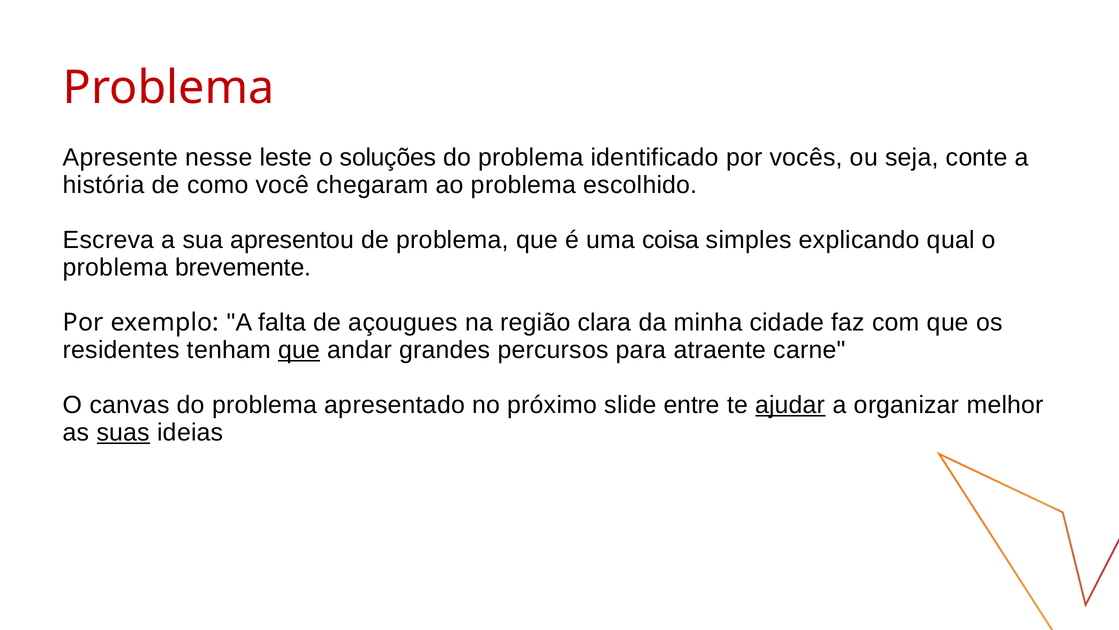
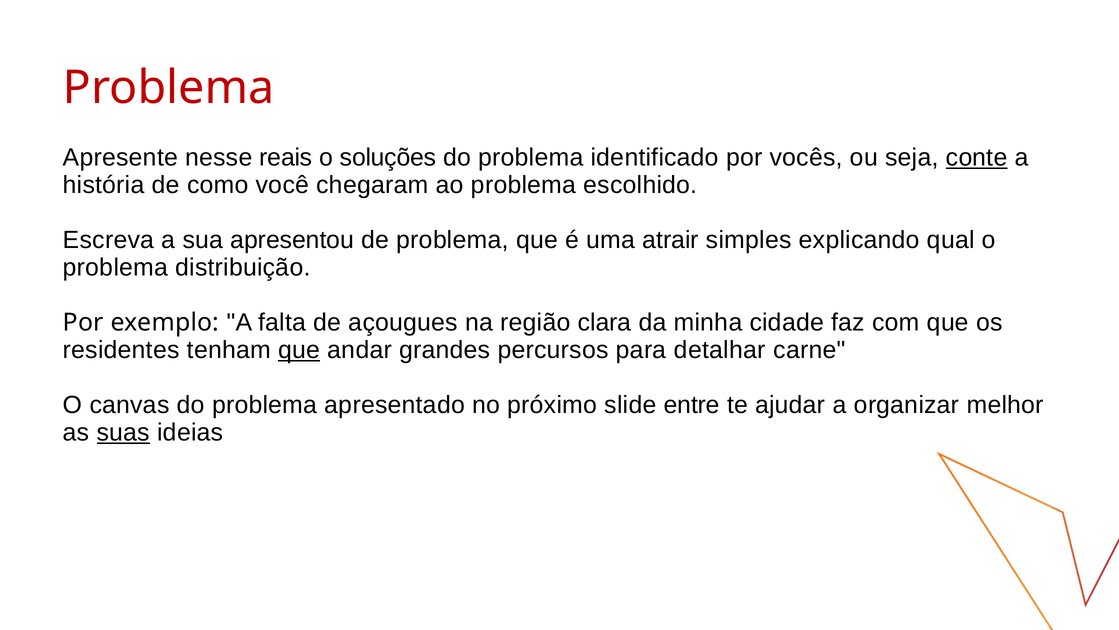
leste: leste -> reais
conte underline: none -> present
coisa: coisa -> atrair
brevemente: brevemente -> distribuição
atraente: atraente -> detalhar
ajudar underline: present -> none
